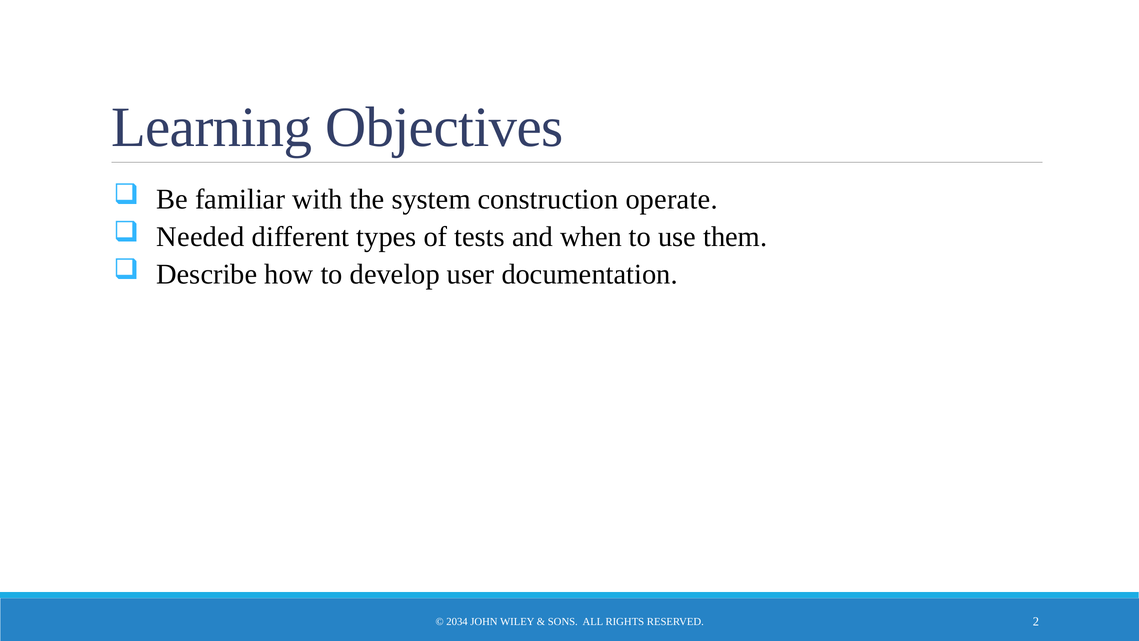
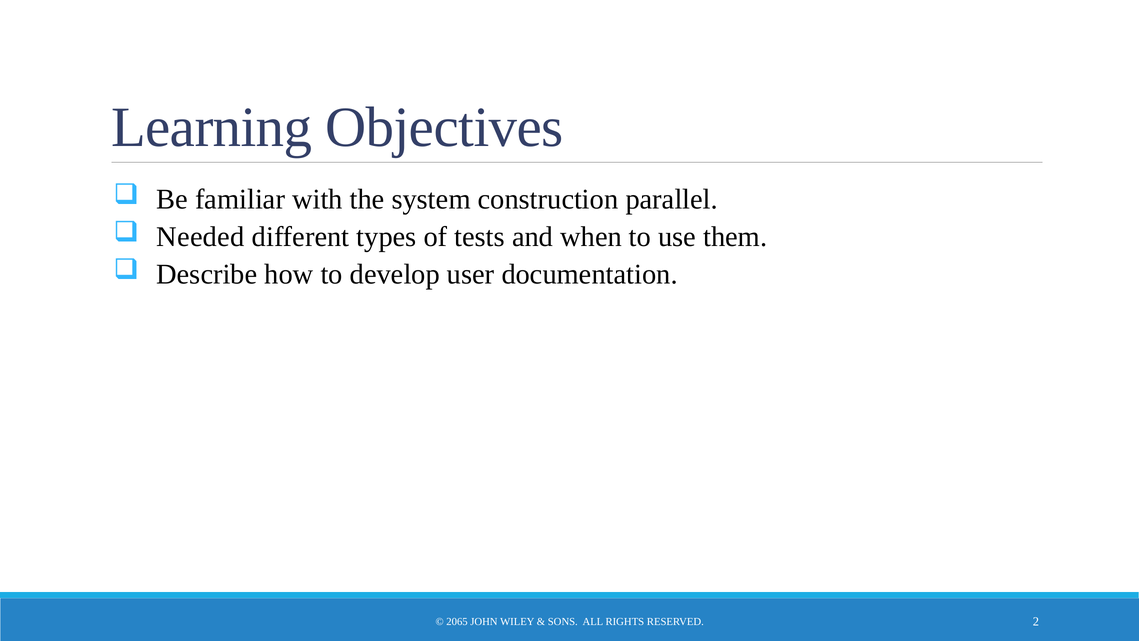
operate: operate -> parallel
2034: 2034 -> 2065
